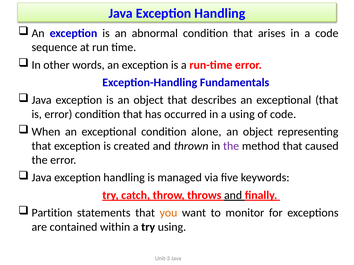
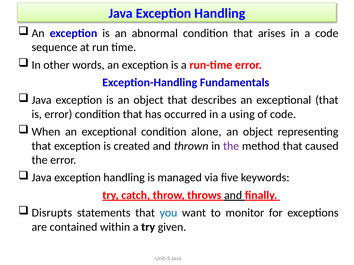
Partition: Partition -> Disrupts
you colour: orange -> blue
try using: using -> given
